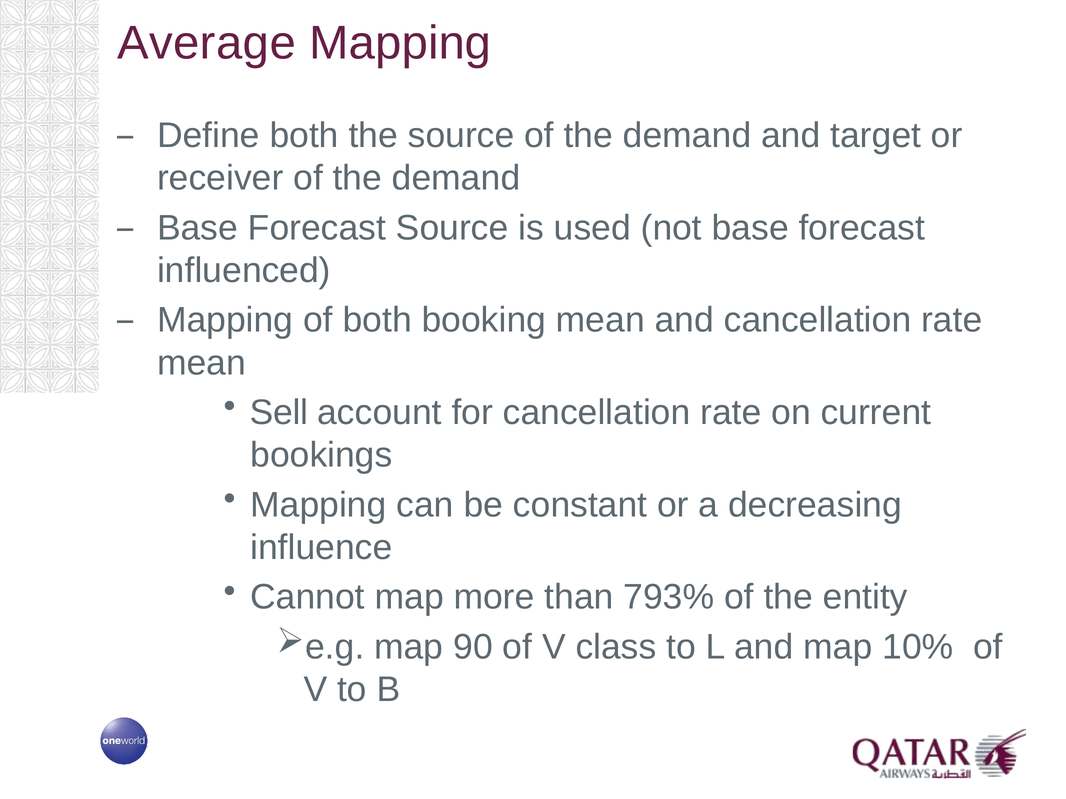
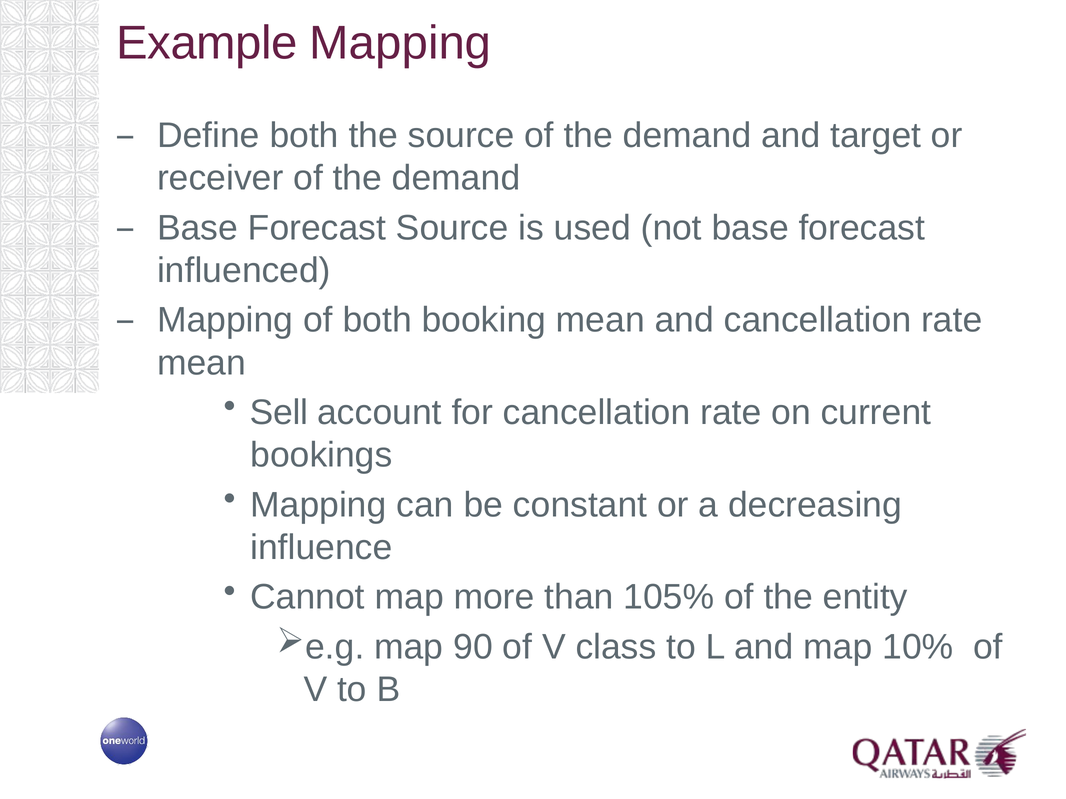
Average: Average -> Example
793%: 793% -> 105%
